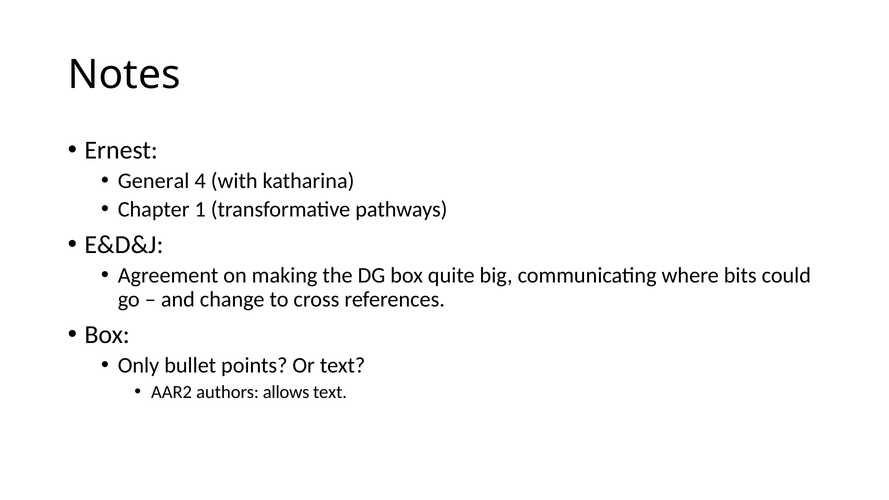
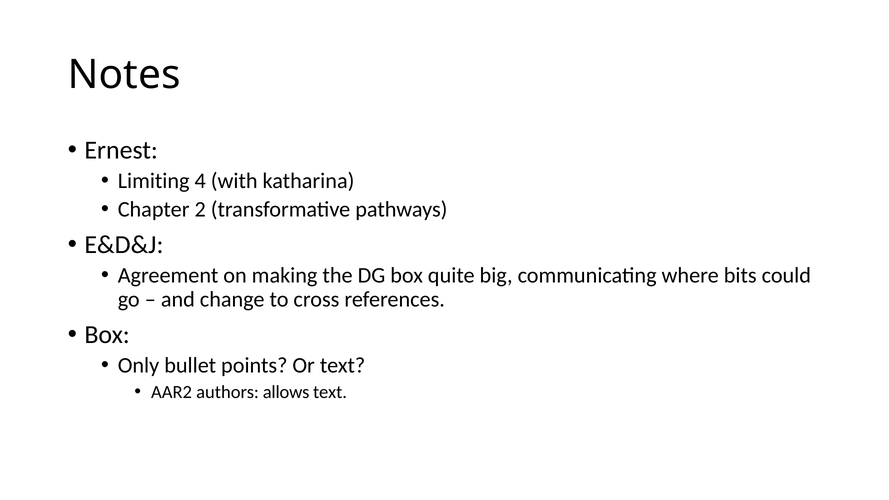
General: General -> Limiting
1: 1 -> 2
